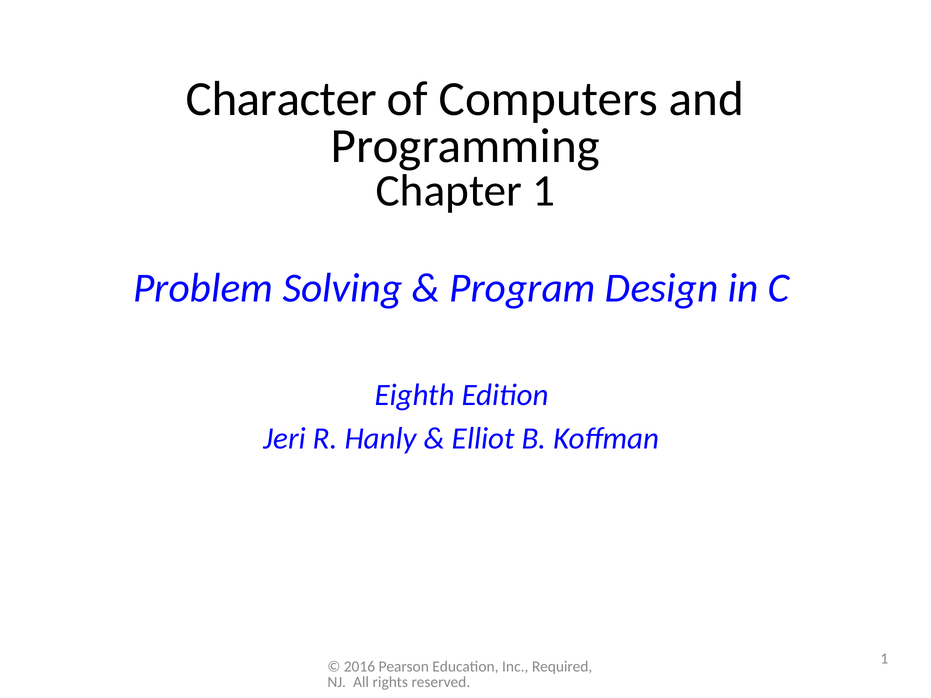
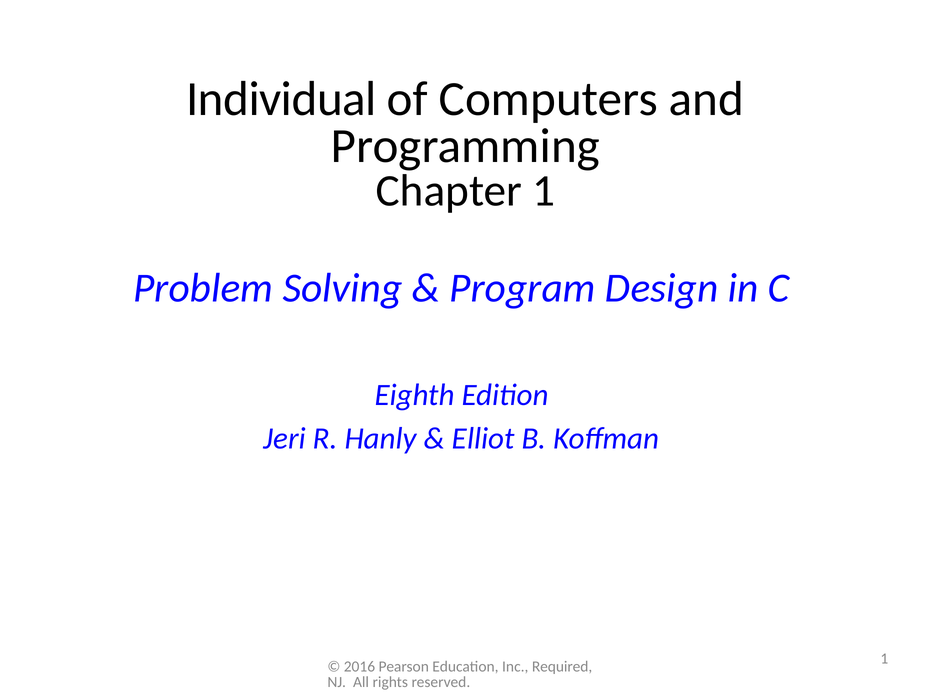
Character: Character -> Individual
